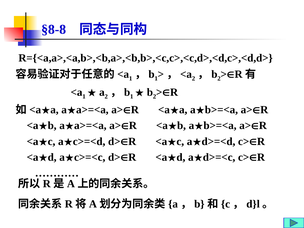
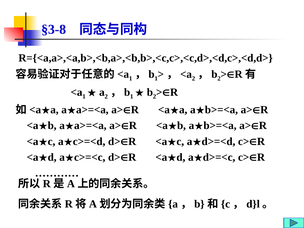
§8-8: §8-8 -> §3-8
